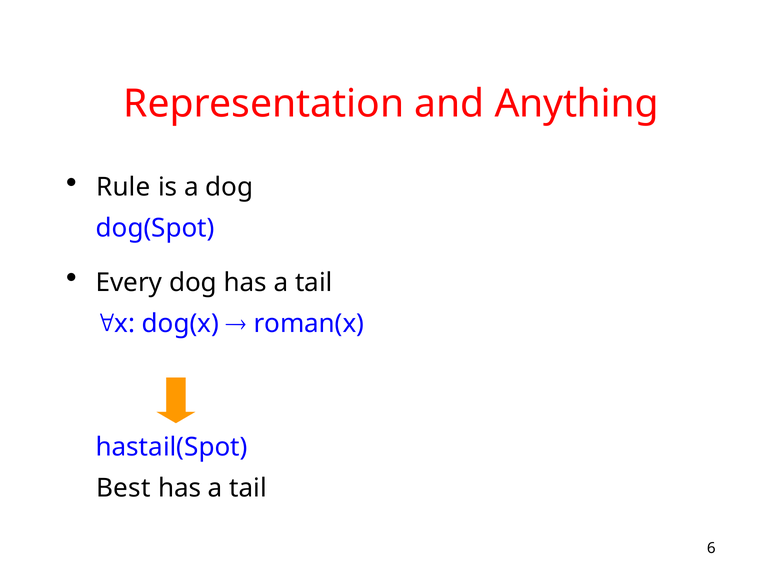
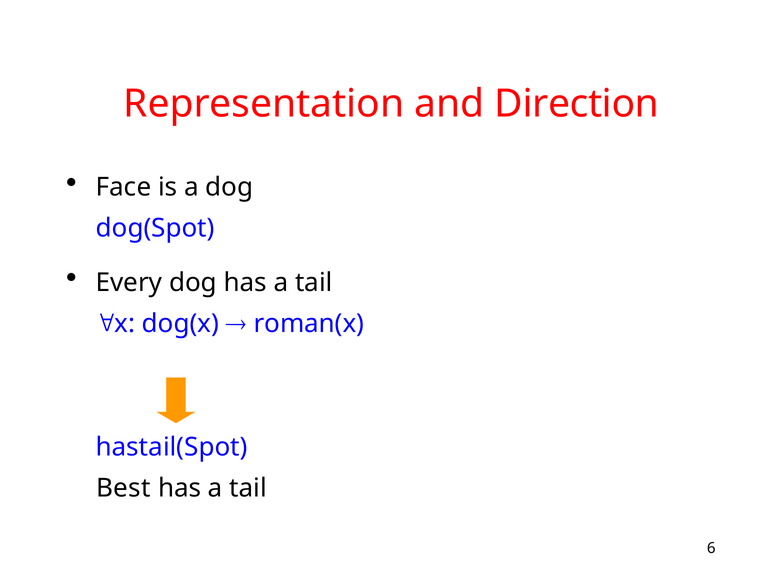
Anything: Anything -> Direction
Rule: Rule -> Face
